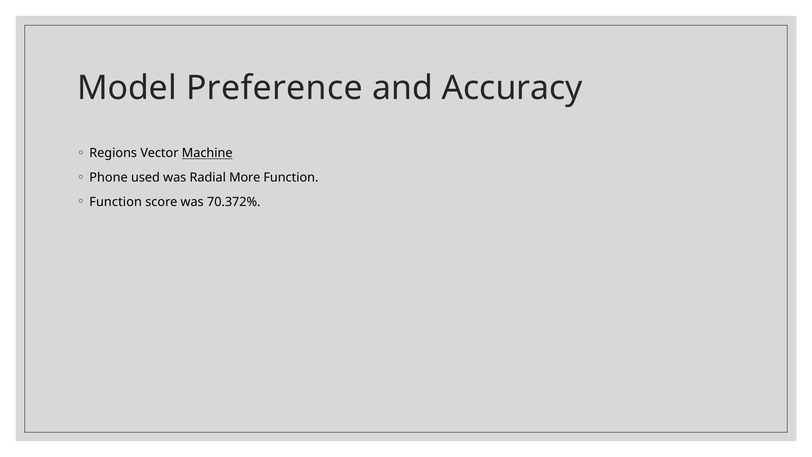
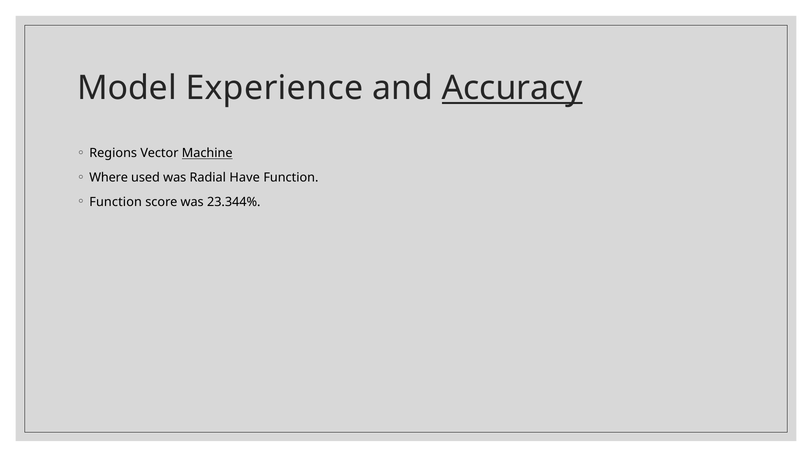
Preference: Preference -> Experience
Accuracy underline: none -> present
Phone: Phone -> Where
More: More -> Have
70.372%: 70.372% -> 23.344%
